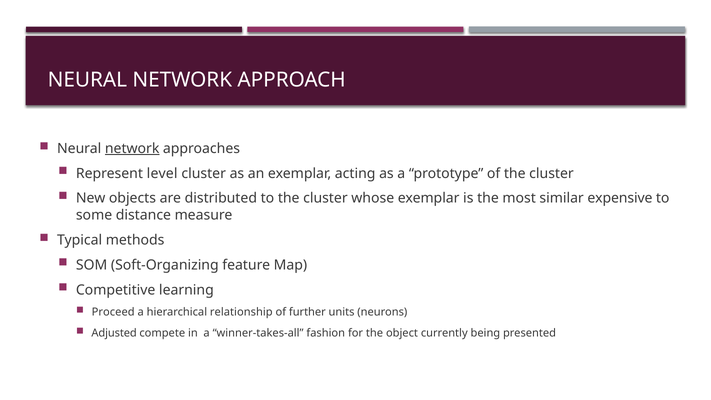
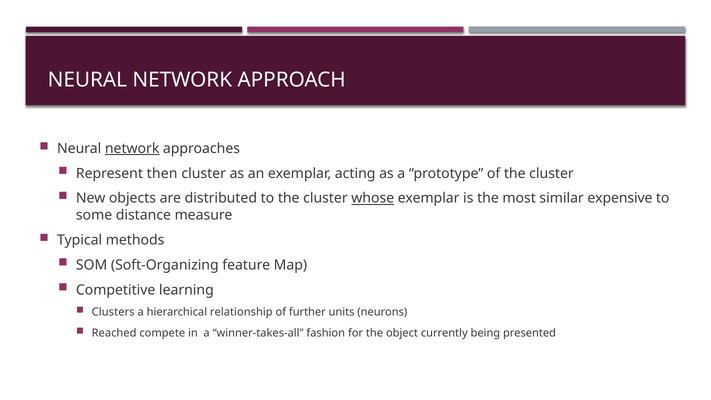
level: level -> then
whose underline: none -> present
Proceed: Proceed -> Clusters
Adjusted: Adjusted -> Reached
